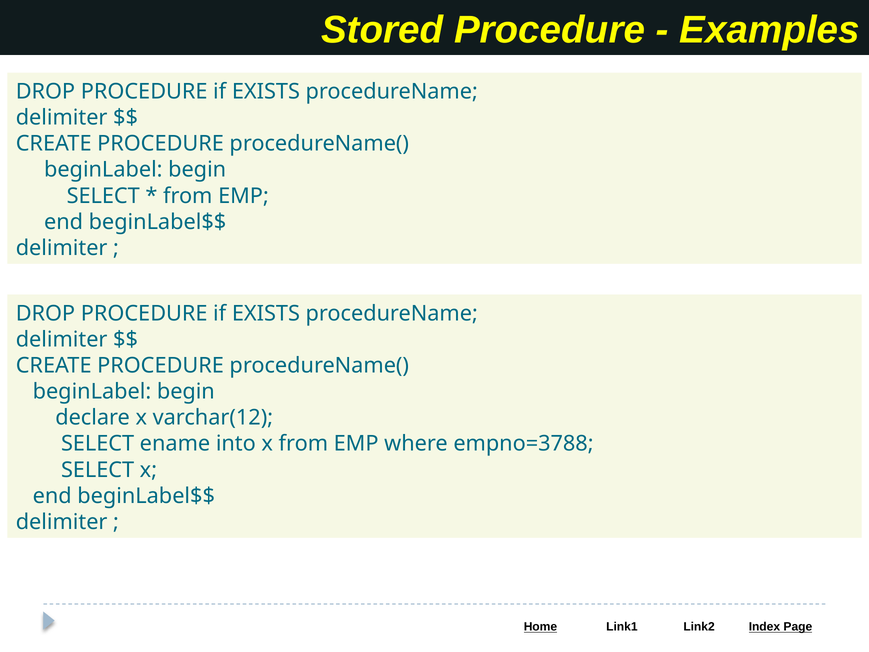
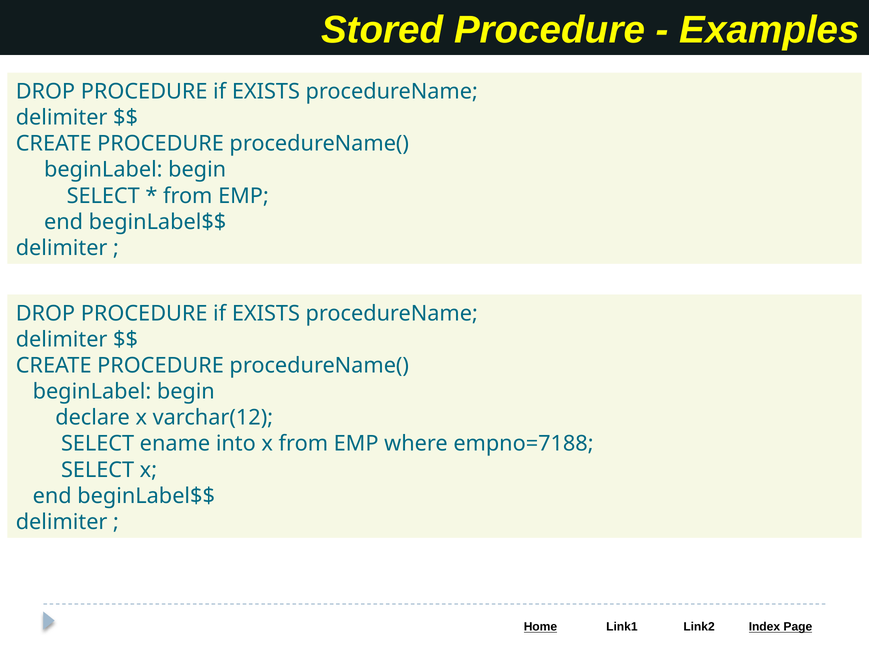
empno=3788: empno=3788 -> empno=7188
